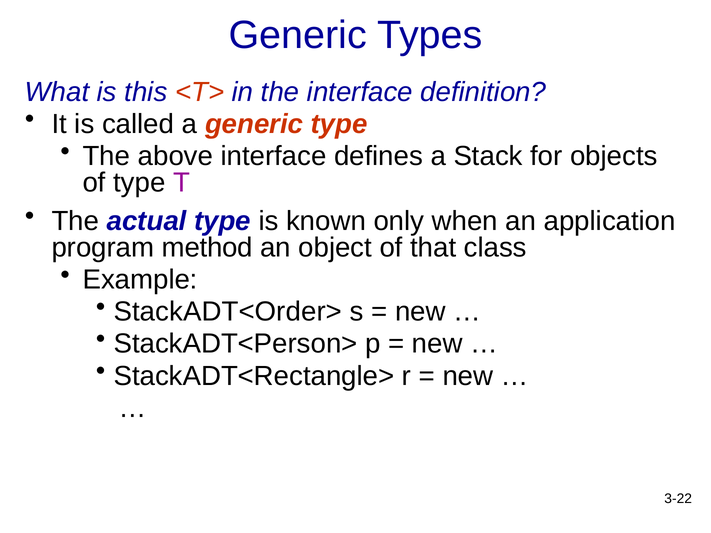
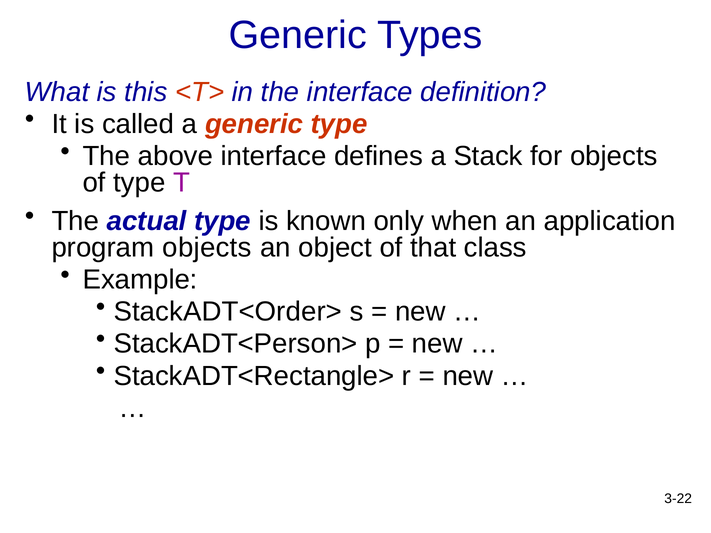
program method: method -> objects
